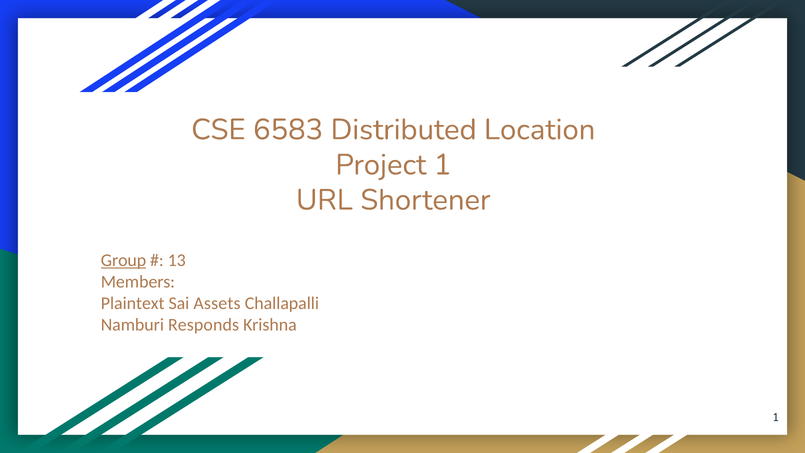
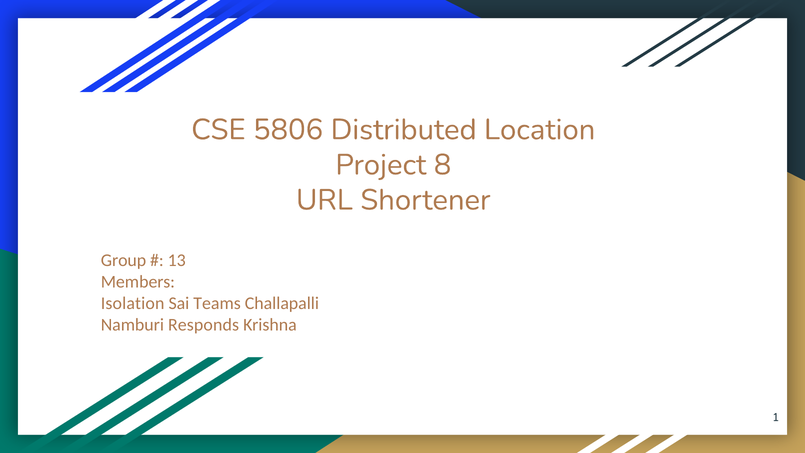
6583: 6583 -> 5806
Project 1: 1 -> 8
Group underline: present -> none
Plaintext: Plaintext -> Isolation
Assets: Assets -> Teams
